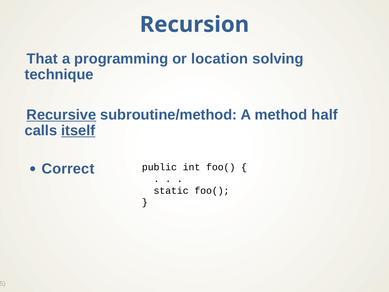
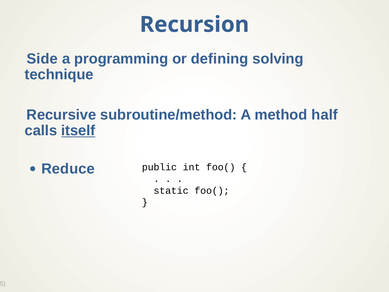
That: That -> Side
location: location -> defining
Recursive underline: present -> none
Correct: Correct -> Reduce
